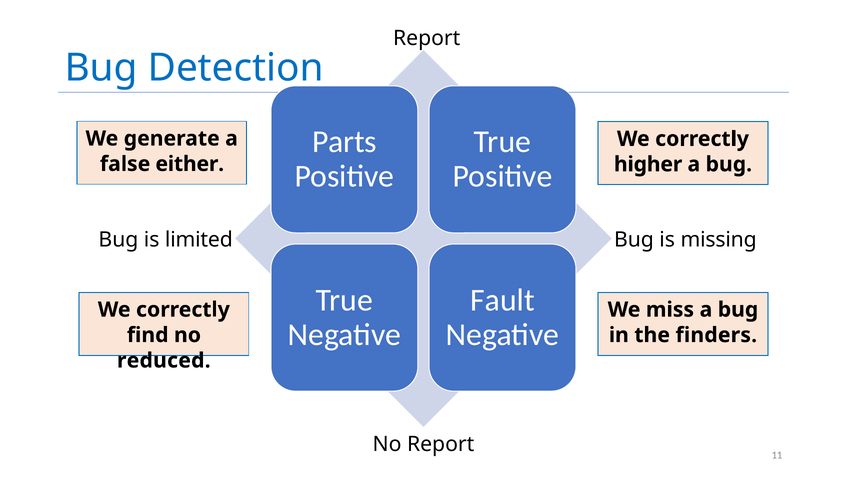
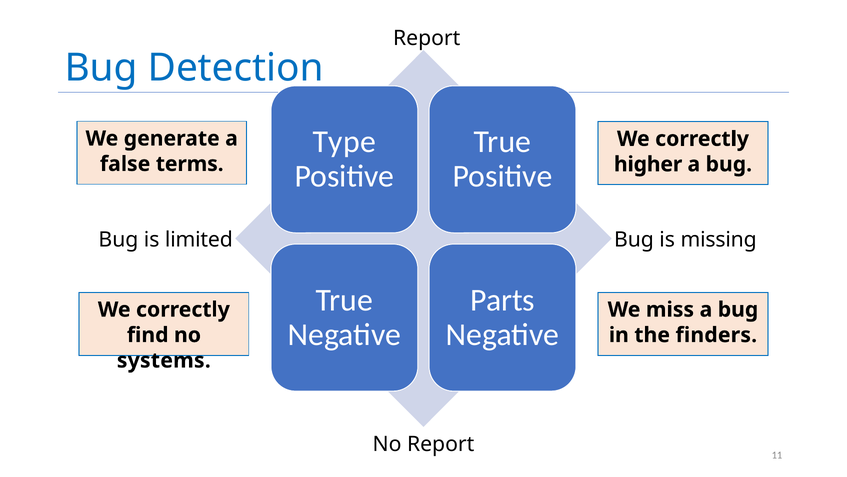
Parts: Parts -> Type
either: either -> terms
Fault: Fault -> Parts
reduced: reduced -> systems
